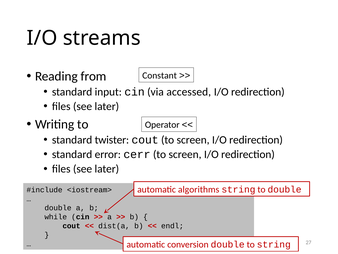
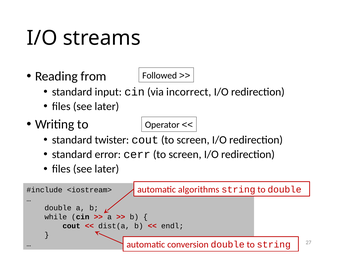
Constant: Constant -> Followed
accessed: accessed -> incorrect
